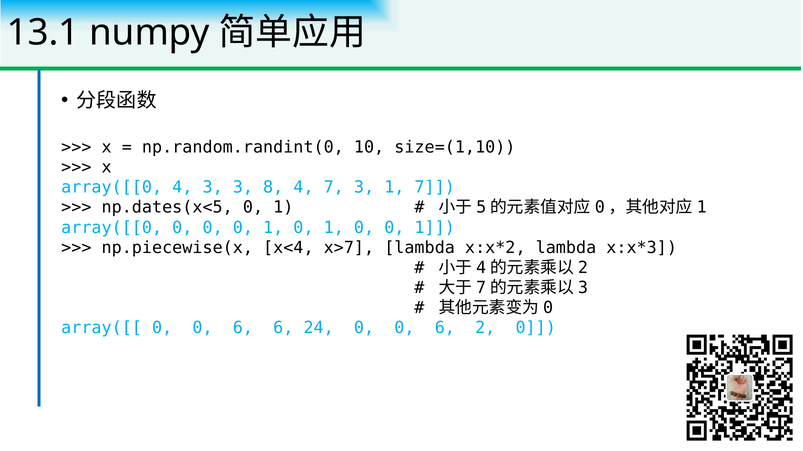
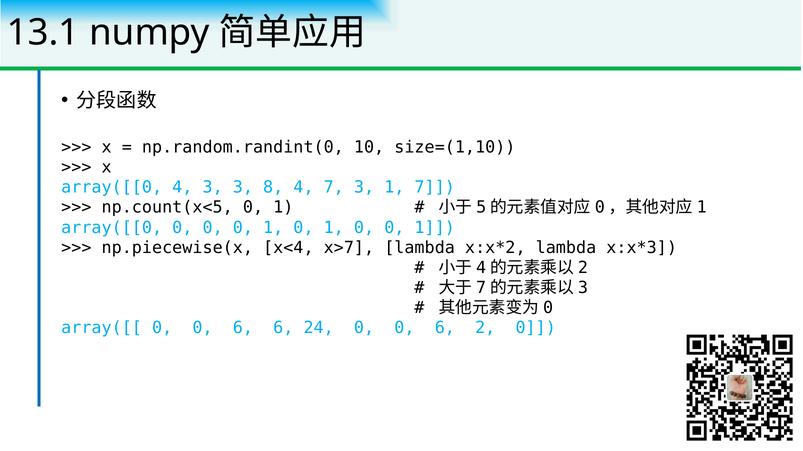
np.dates(x<5: np.dates(x<5 -> np.count(x<5
